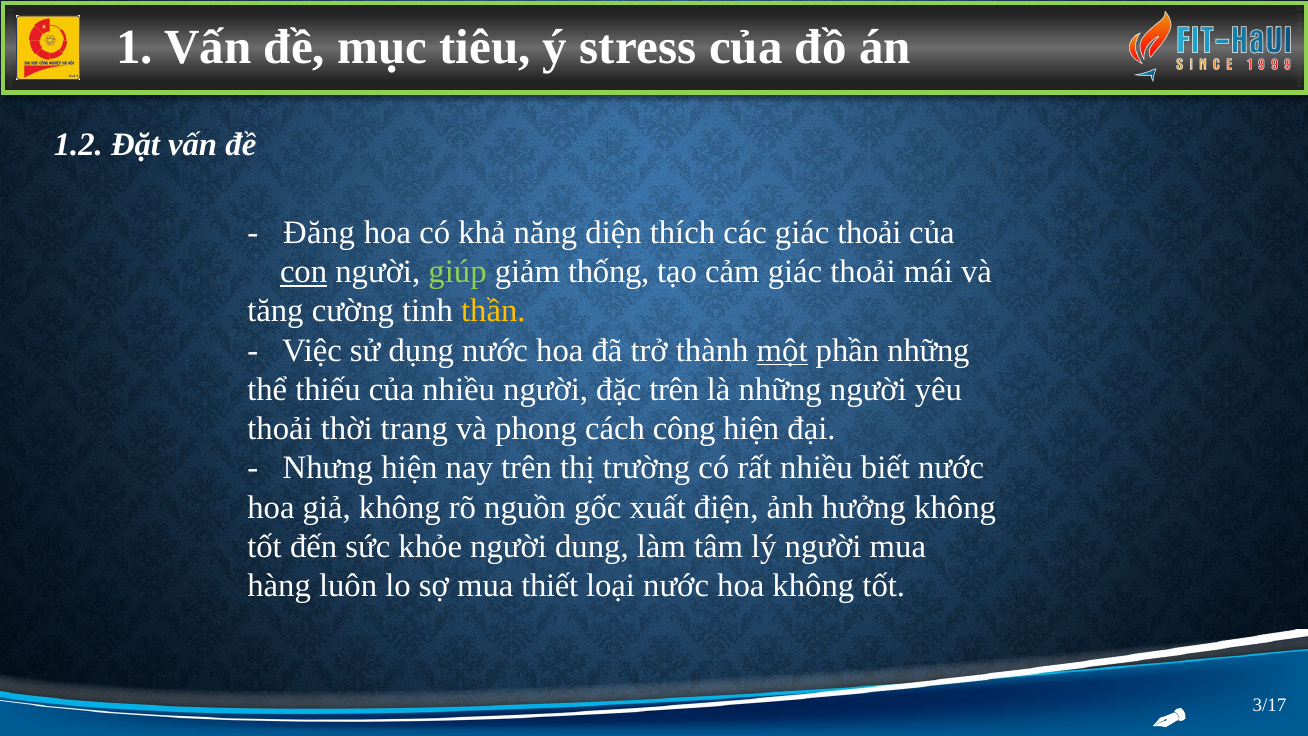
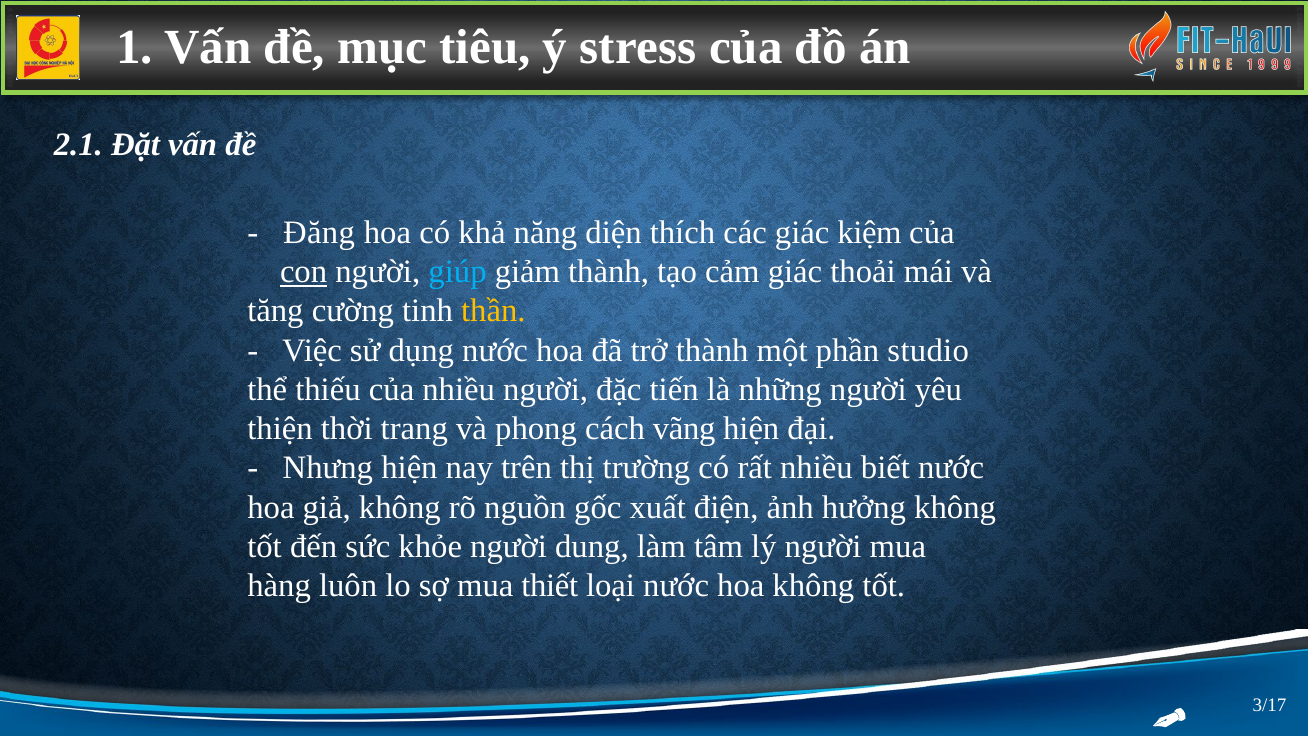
1.2: 1.2 -> 2.1
các giác thoải: thoải -> kiệm
giúp colour: light green -> light blue
giảm thống: thống -> thành
một underline: present -> none
phần những: những -> studio
đặc trên: trên -> tiến
thoải at (280, 429): thoải -> thiện
công: công -> vãng
